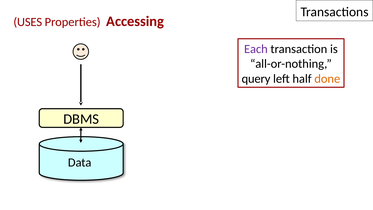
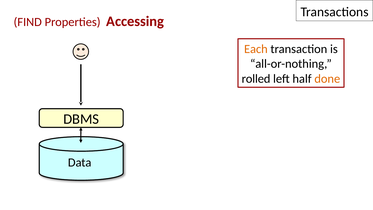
USES: USES -> FIND
Each colour: purple -> orange
query: query -> rolled
